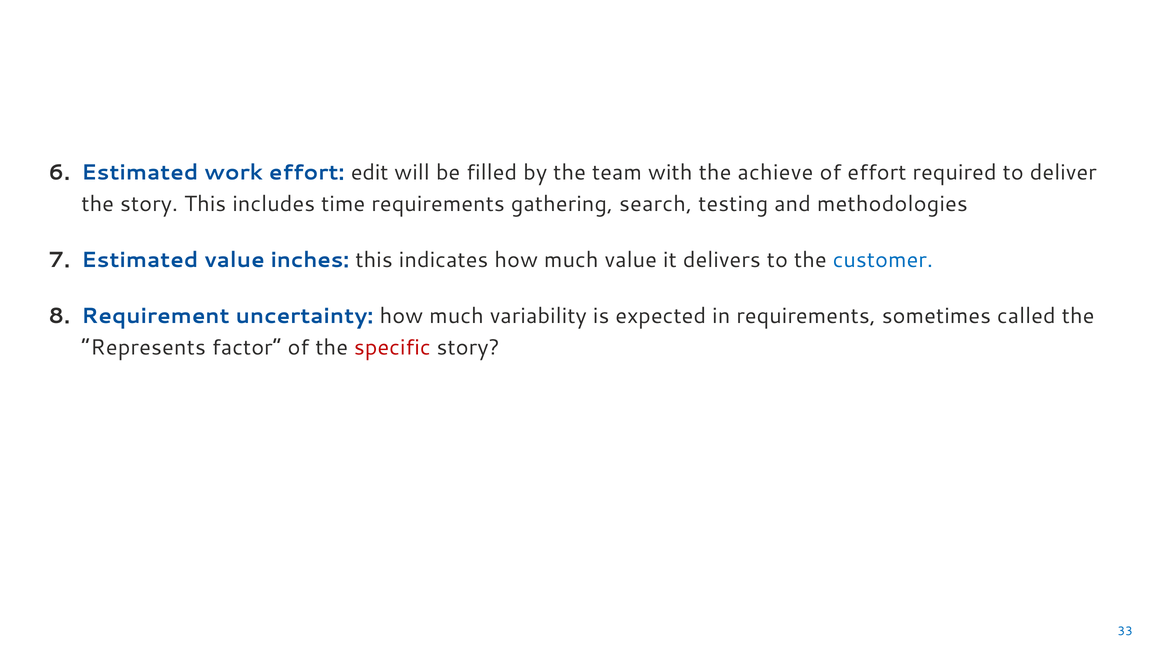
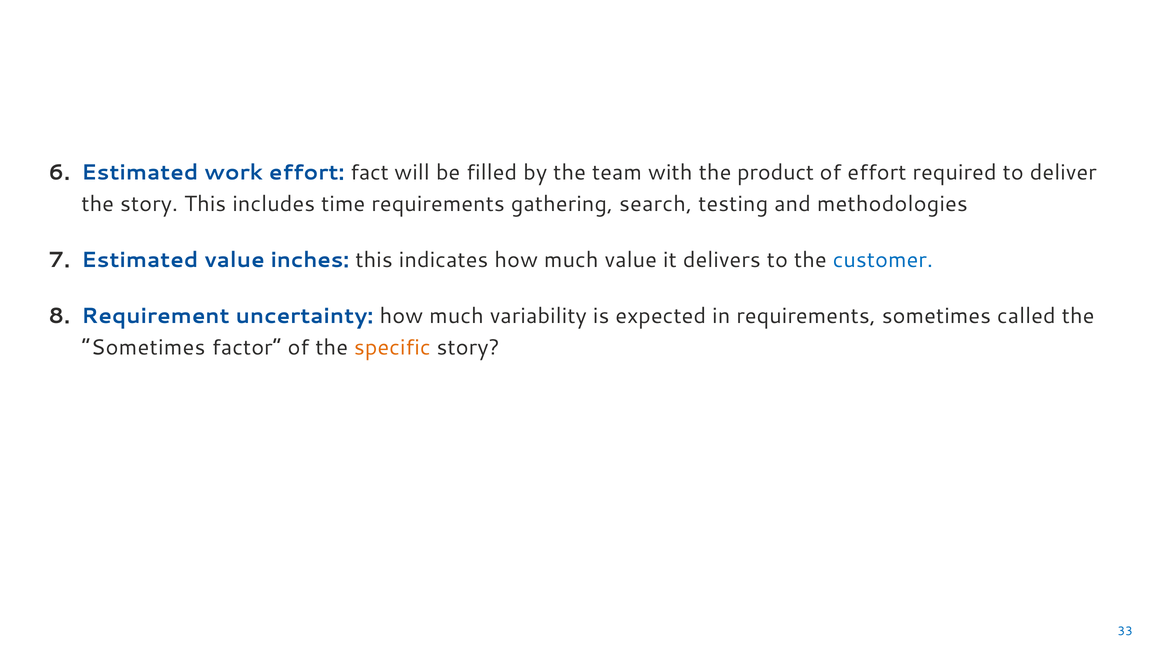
edit: edit -> fact
achieve: achieve -> product
Represents at (144, 347): Represents -> Sometimes
specific colour: red -> orange
